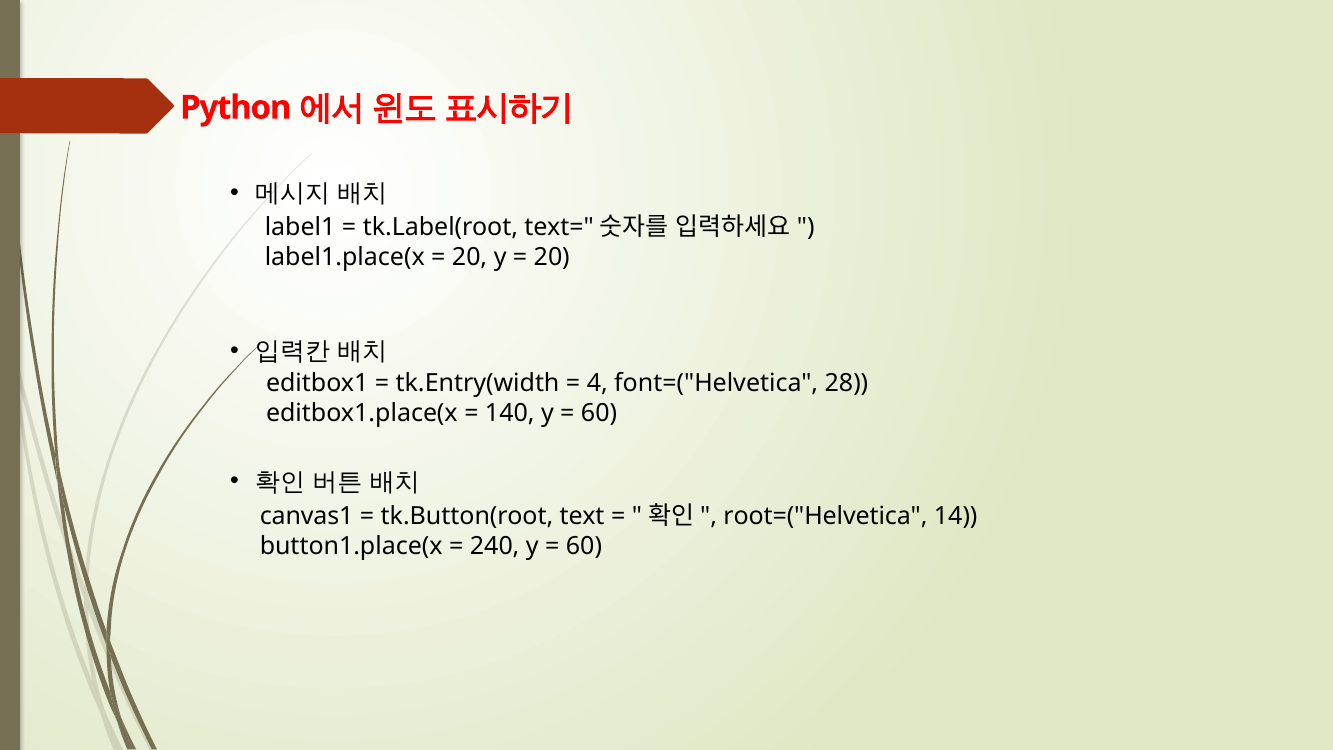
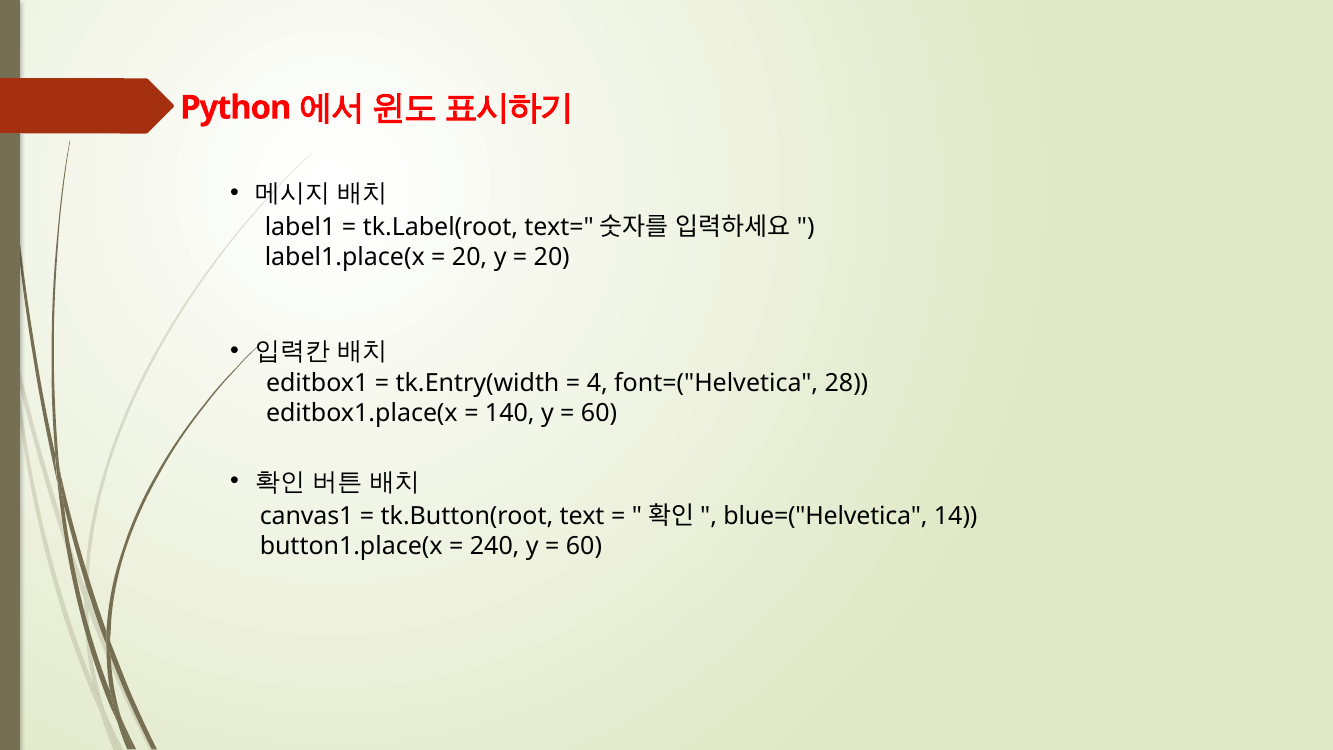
root=("Helvetica: root=("Helvetica -> blue=("Helvetica
